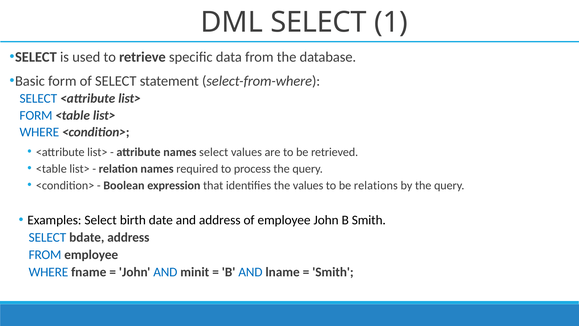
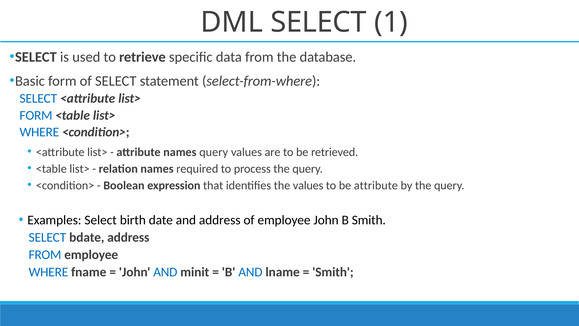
names select: select -> query
be relations: relations -> attribute
